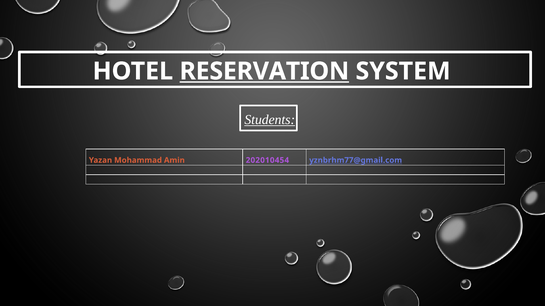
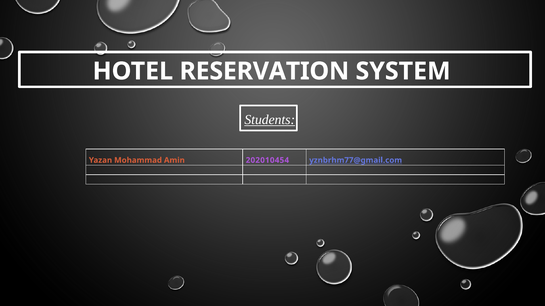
RESERVATION underline: present -> none
